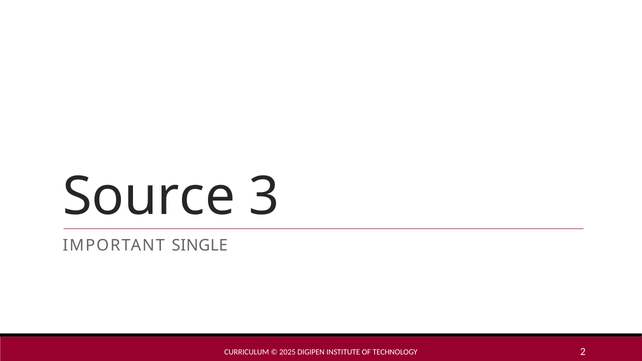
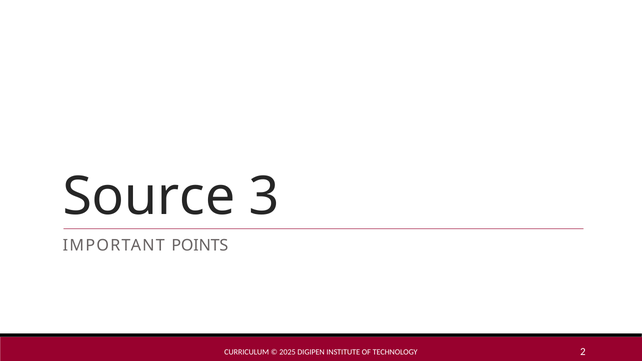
SINGLE: SINGLE -> POINTS
